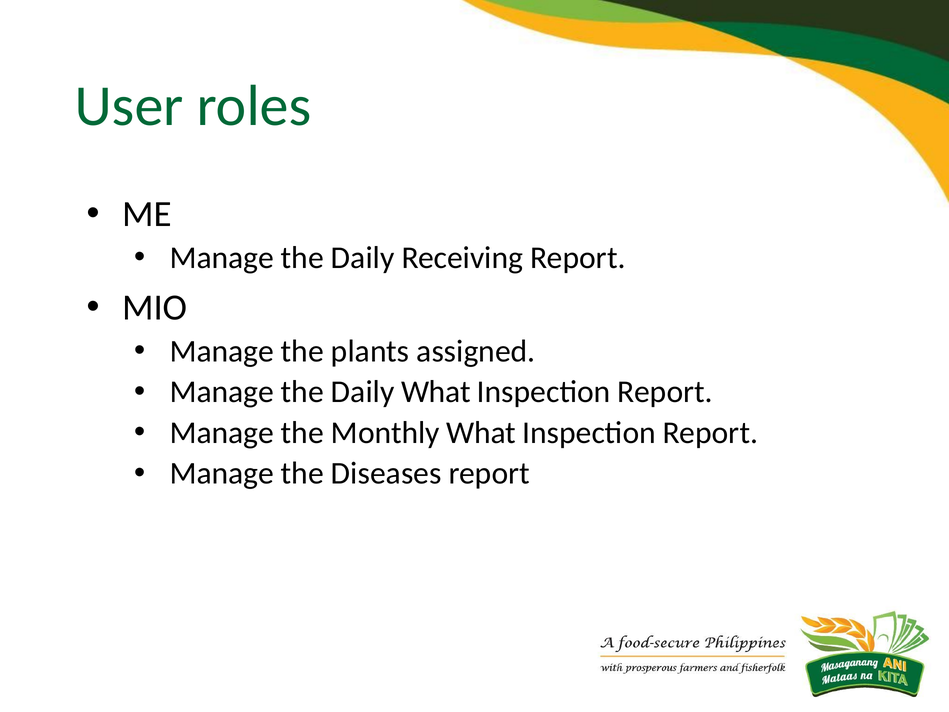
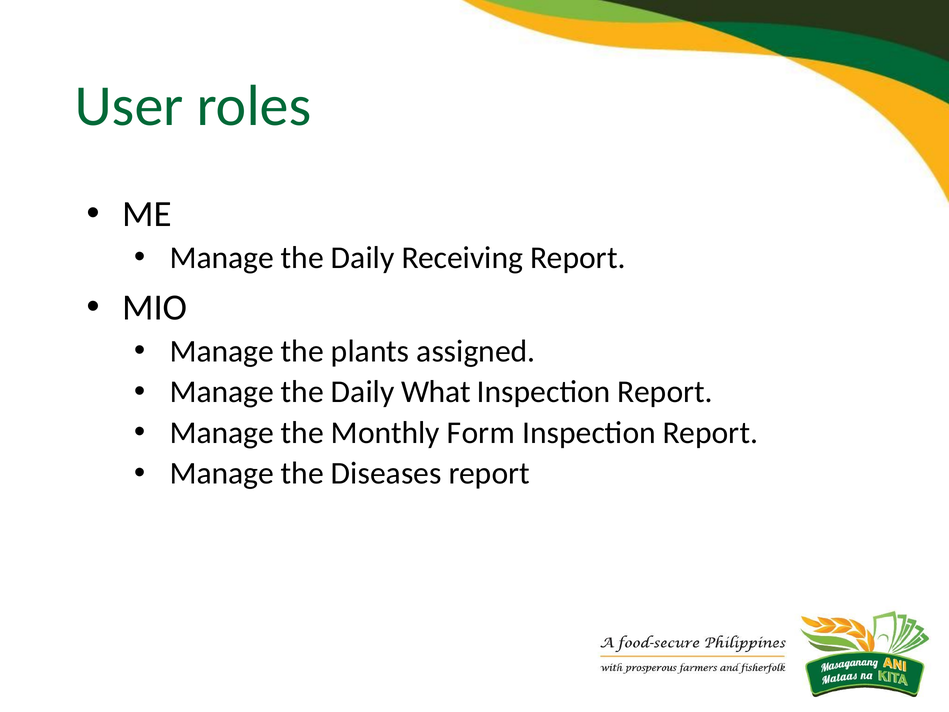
Monthly What: What -> Form
